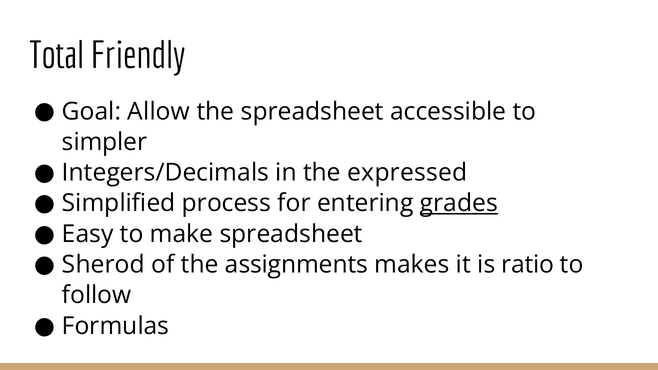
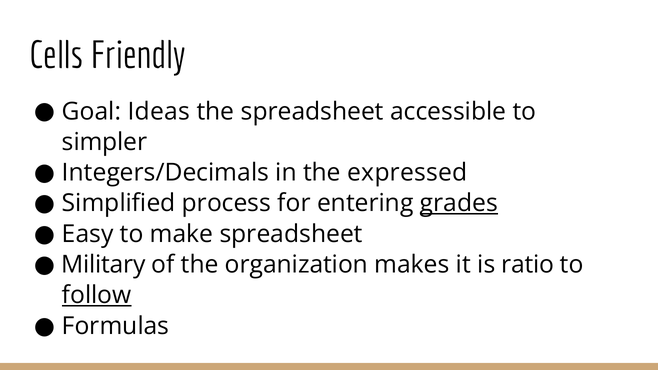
Total: Total -> Cells
Allow: Allow -> Ideas
Sherod: Sherod -> Military
assignments: assignments -> organization
follow underline: none -> present
